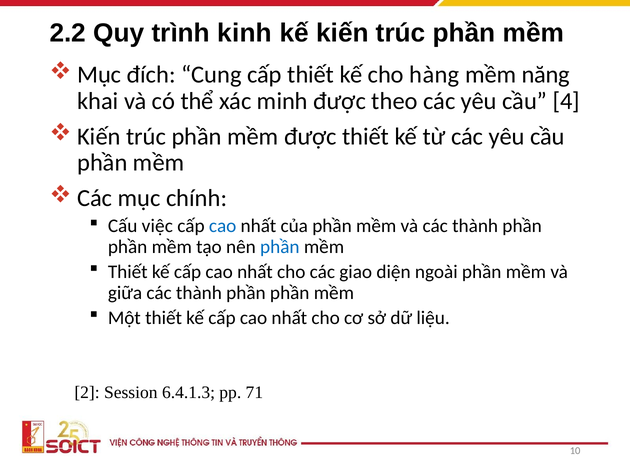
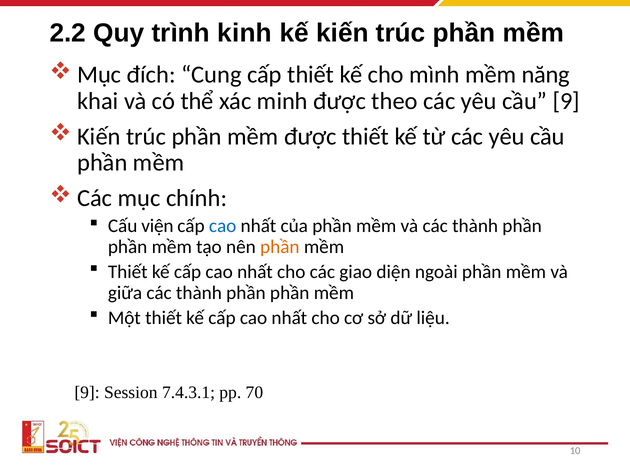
hàng: hàng -> mình
cầu 4: 4 -> 9
việc: việc -> viện
phần at (280, 247) colour: blue -> orange
2 at (87, 393): 2 -> 9
6.4.1.3: 6.4.1.3 -> 7.4.3.1
71: 71 -> 70
